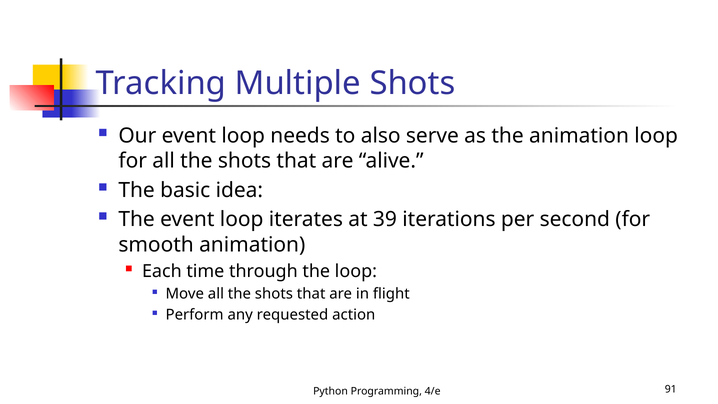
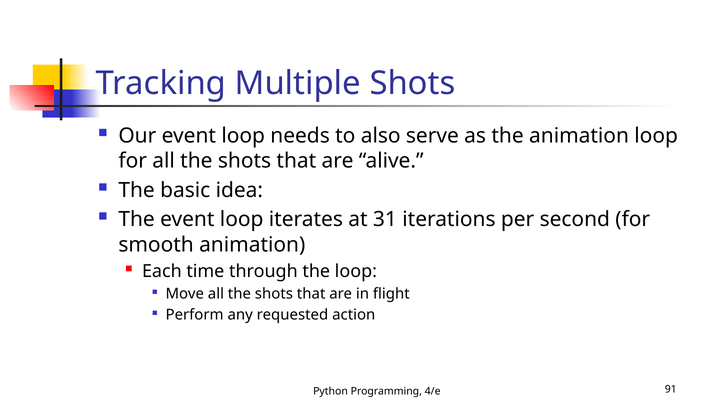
39: 39 -> 31
